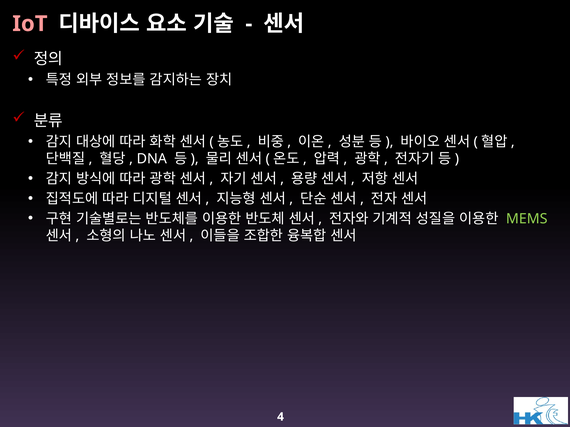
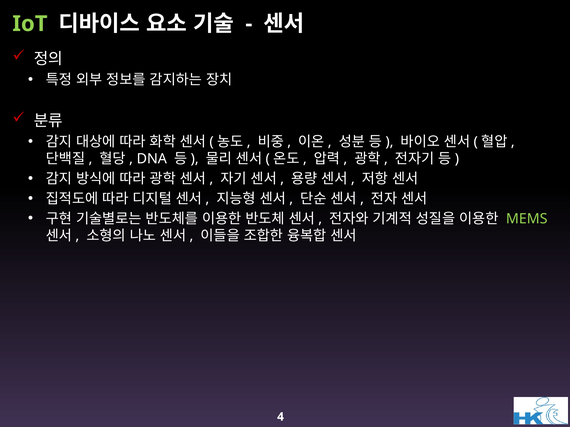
IoT colour: pink -> light green
